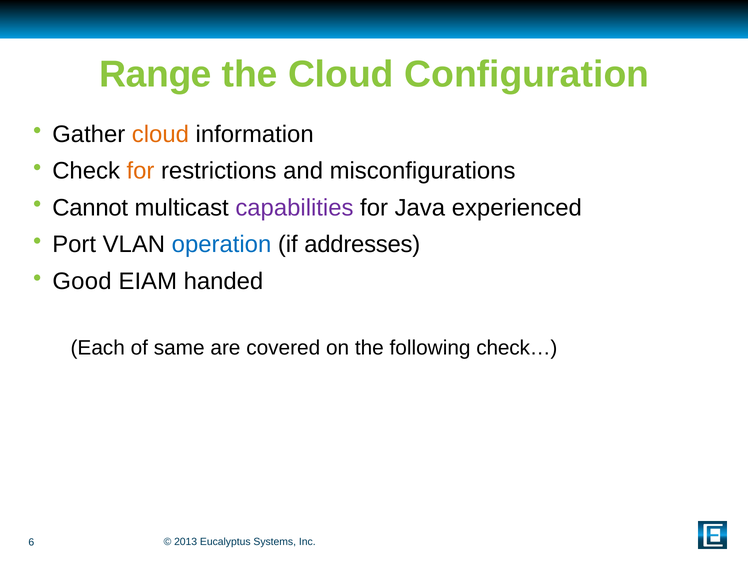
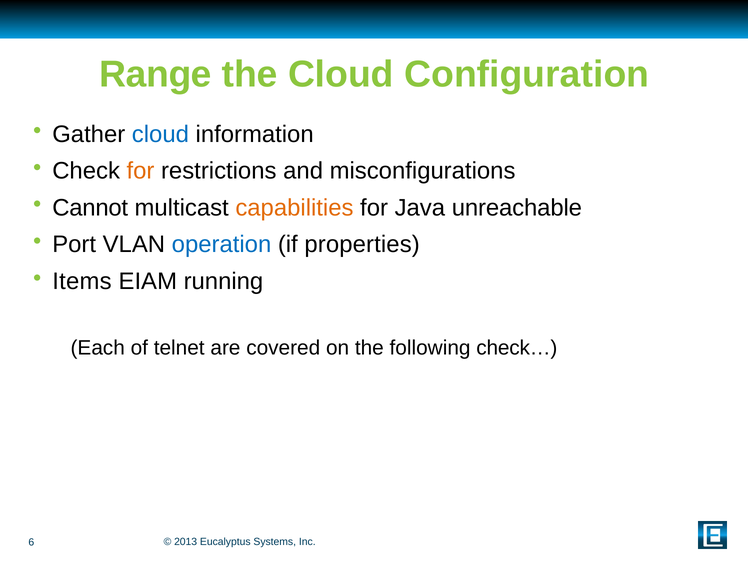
cloud at (160, 134) colour: orange -> blue
capabilities colour: purple -> orange
experienced: experienced -> unreachable
addresses: addresses -> properties
Good: Good -> Items
handed: handed -> running
same: same -> telnet
